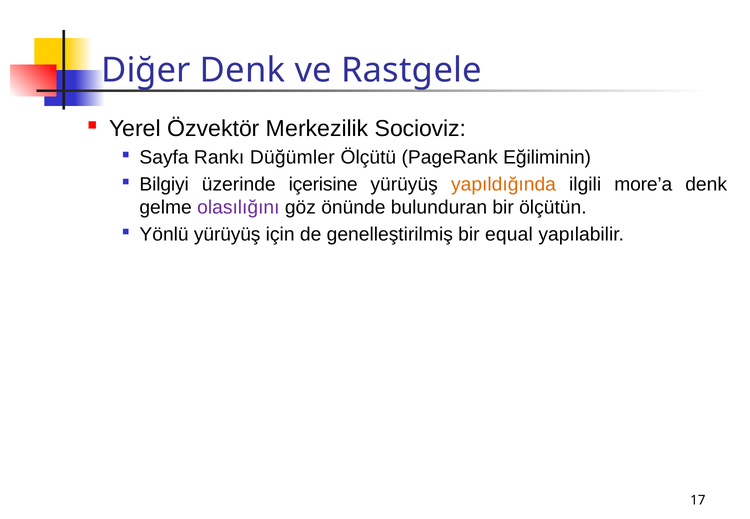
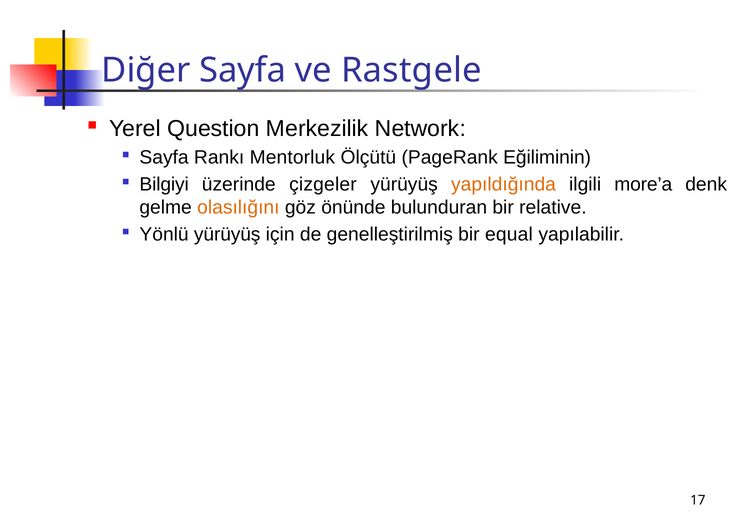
Diğer Denk: Denk -> Sayfa
Özvektör: Özvektör -> Question
Socioviz: Socioviz -> Network
Düğümler: Düğümler -> Mentorluk
içerisine: içerisine -> çizgeler
olasılığını colour: purple -> orange
ölçütün: ölçütün -> relative
